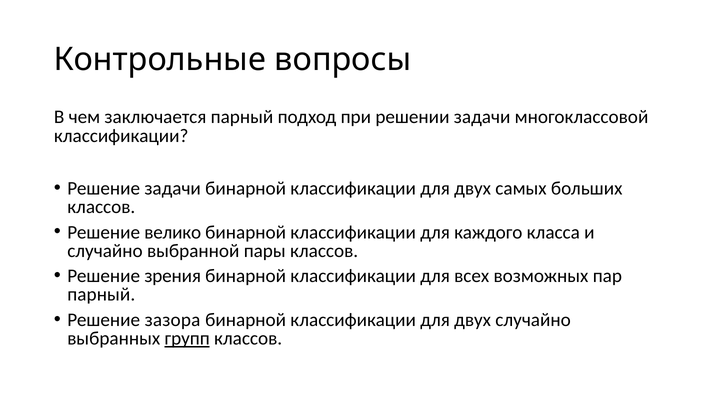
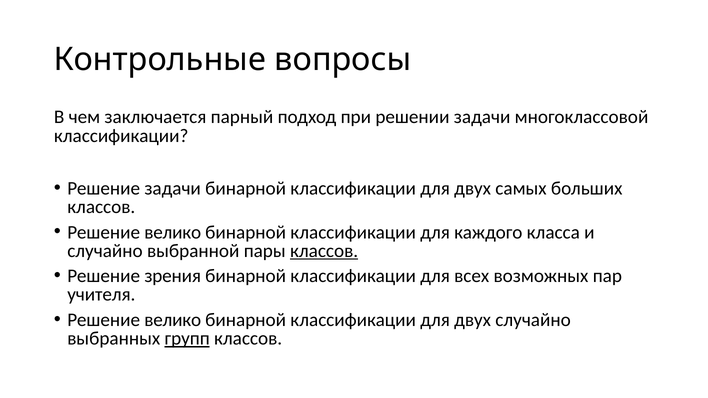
классов at (324, 251) underline: none -> present
парный at (101, 295): парный -> учителя
зазора at (173, 320): зазора -> велико
